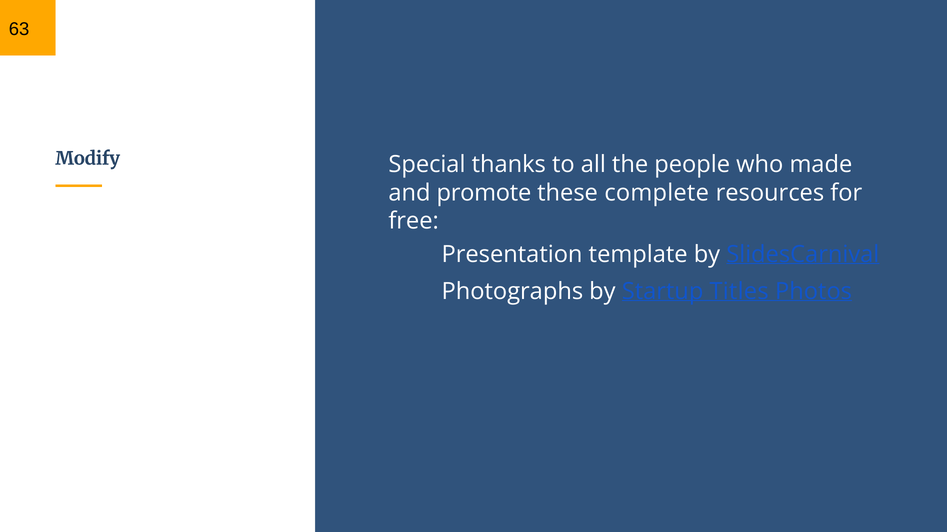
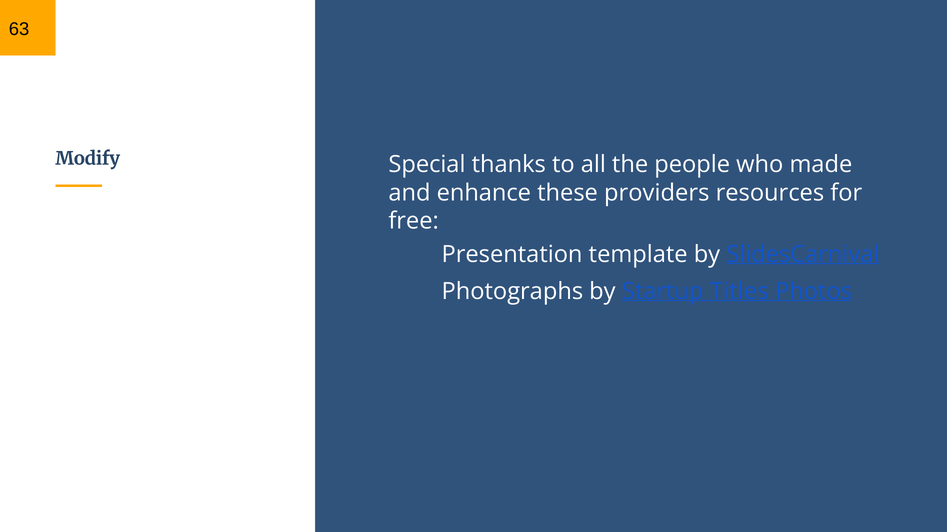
promote: promote -> enhance
complete: complete -> providers
